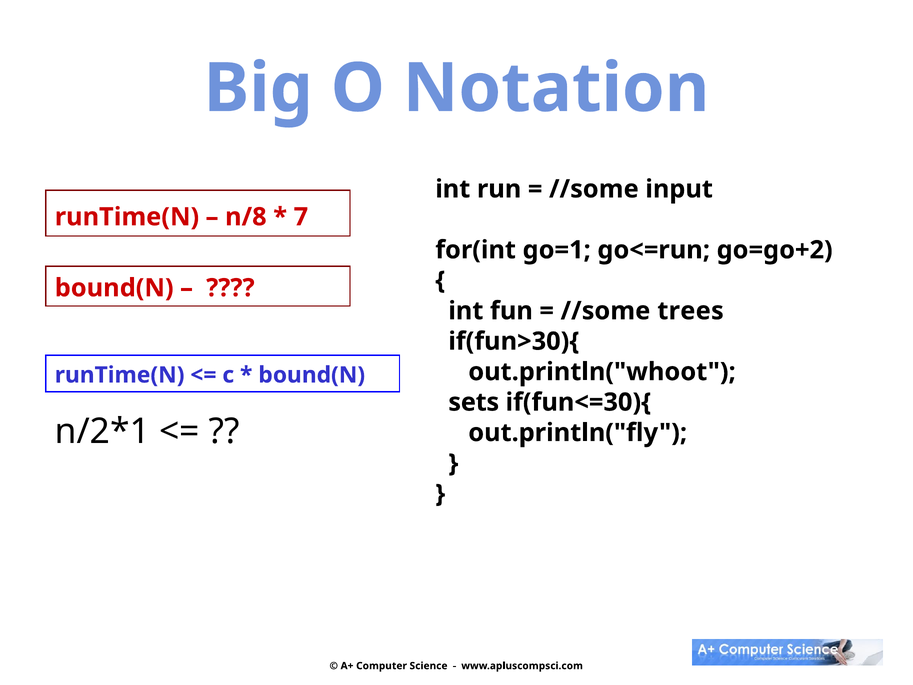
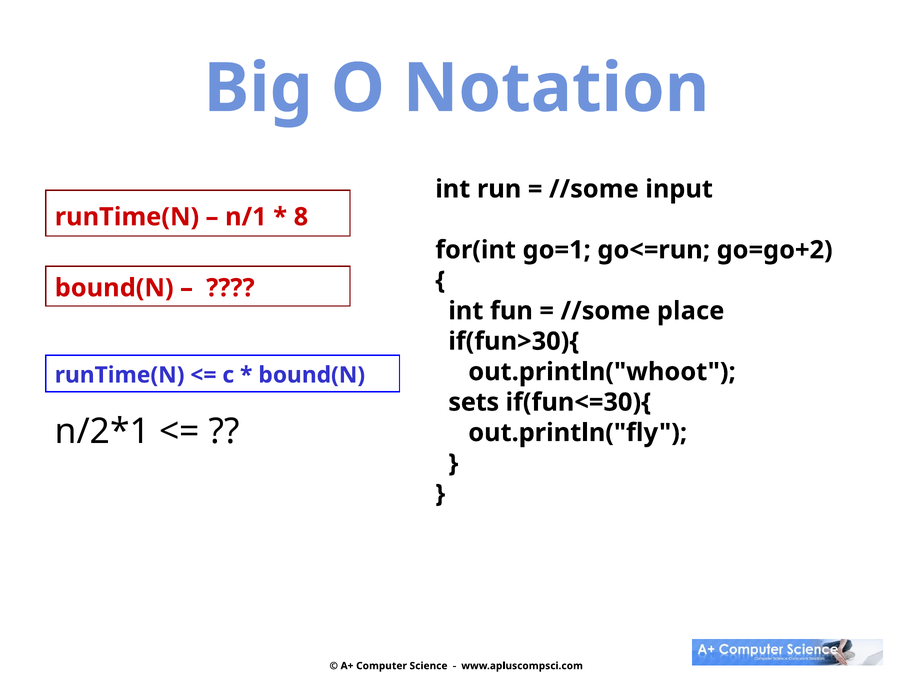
n/8: n/8 -> n/1
7: 7 -> 8
trees: trees -> place
